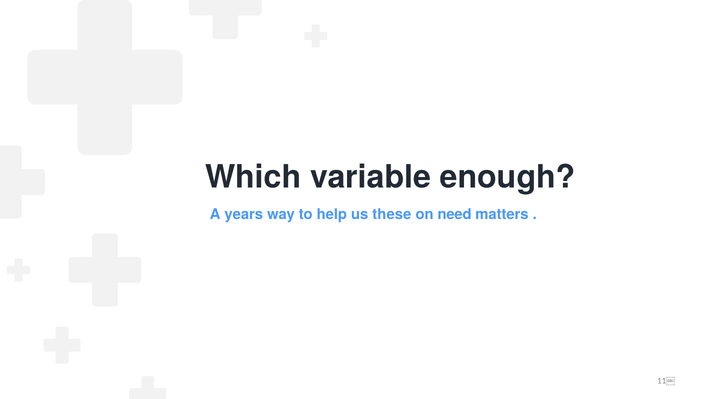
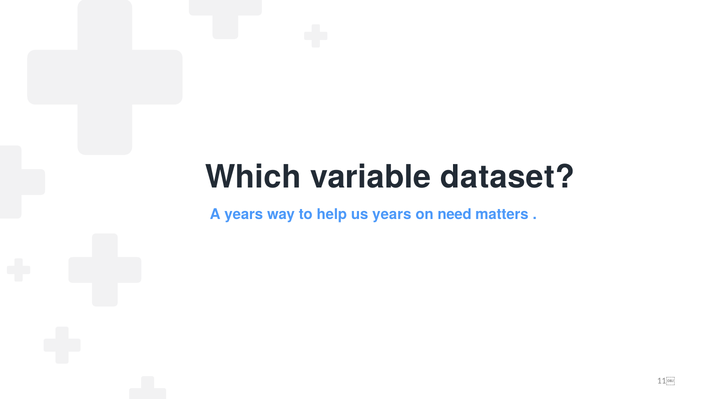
enough: enough -> dataset
us these: these -> years
